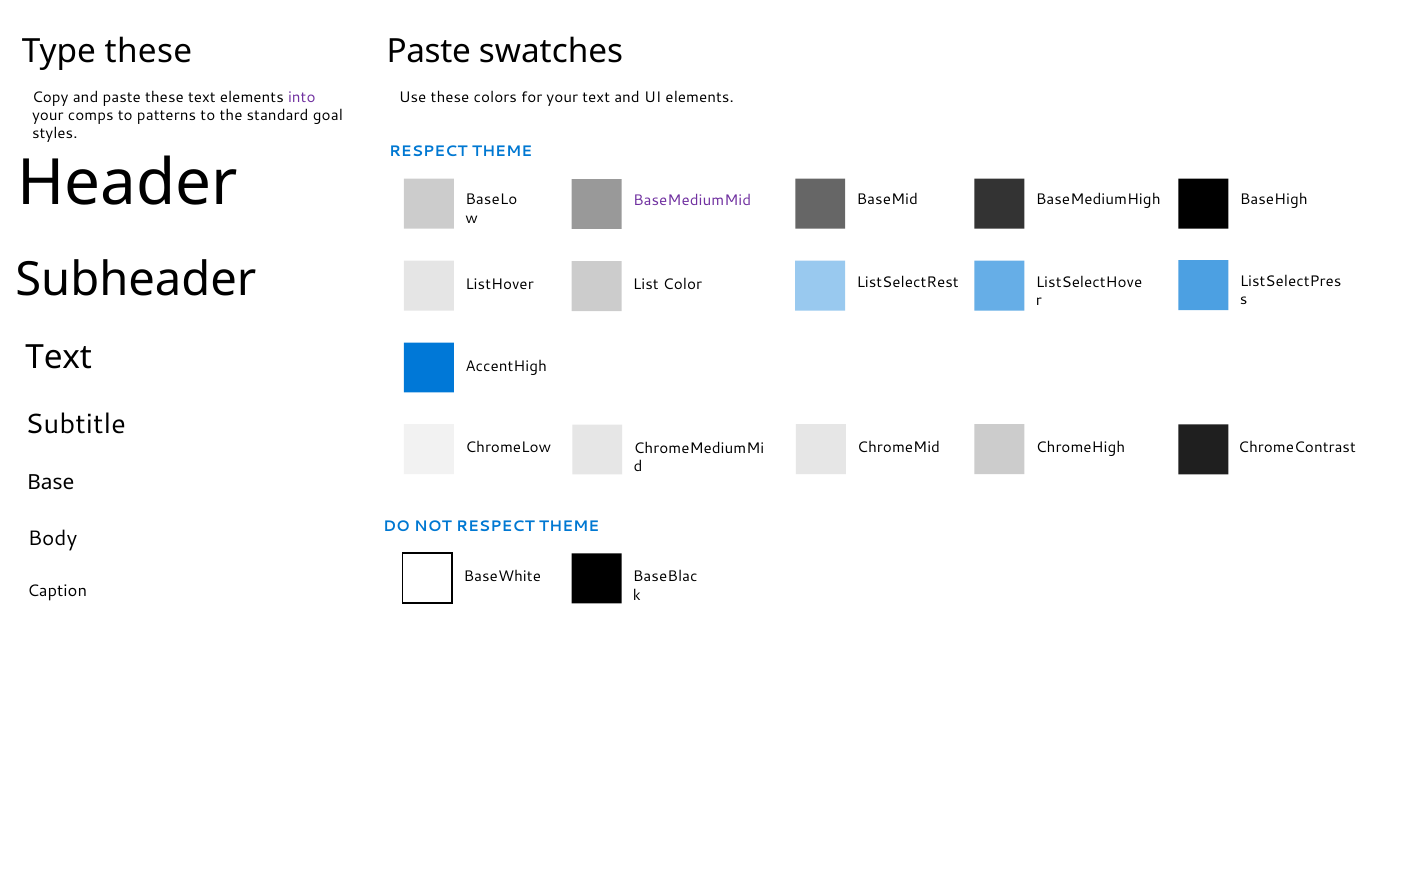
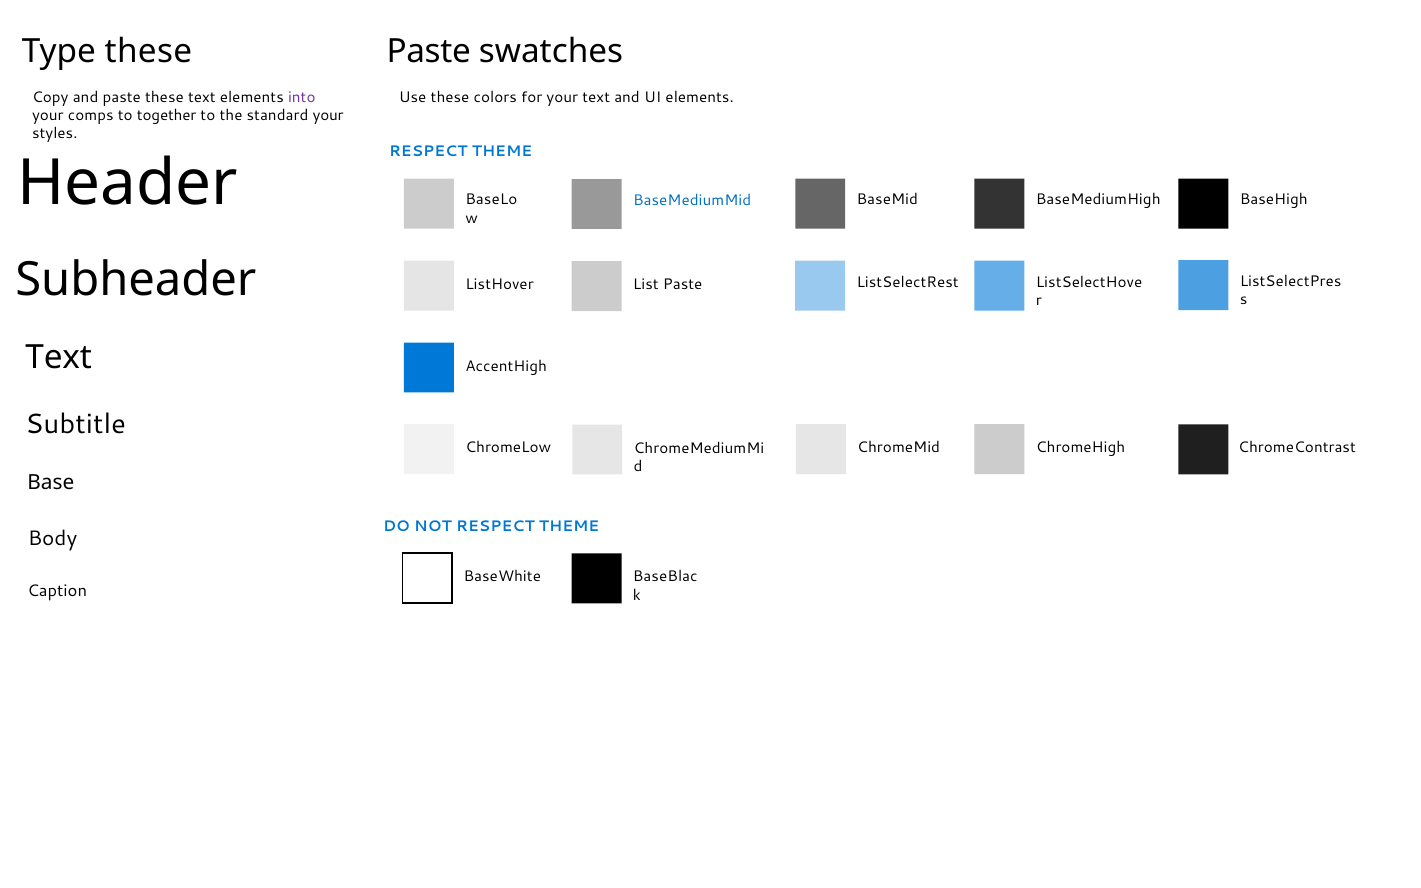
patterns: patterns -> together
standard goal: goal -> your
BaseMediumMid colour: purple -> blue
List Color: Color -> Paste
